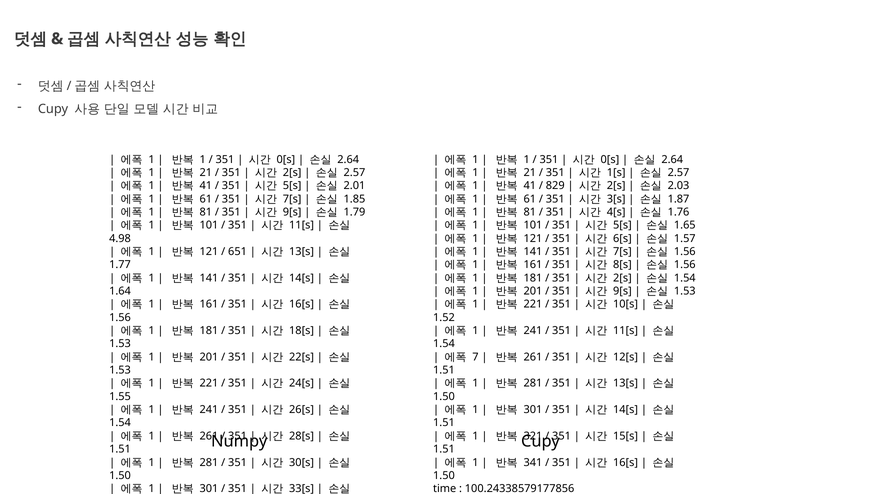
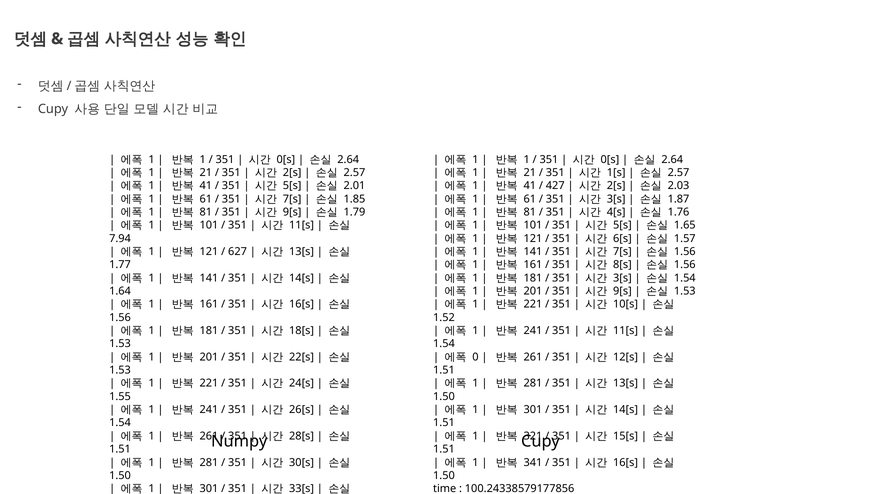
829: 829 -> 427
4.98: 4.98 -> 7.94
651: 651 -> 627
2[s at (622, 278): 2[s -> 3[s
7: 7 -> 0
